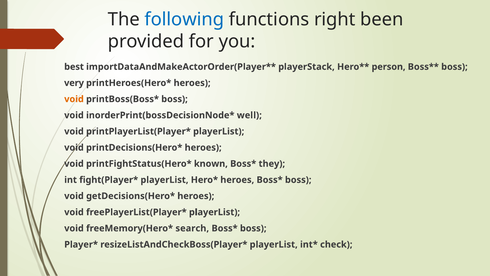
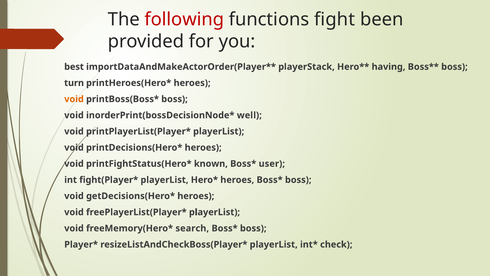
following colour: blue -> red
right: right -> fight
person: person -> having
very: very -> turn
they: they -> user
